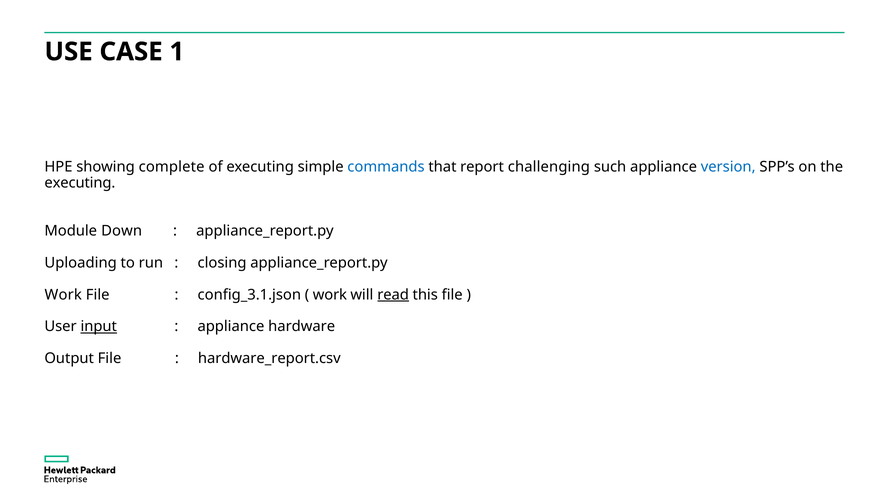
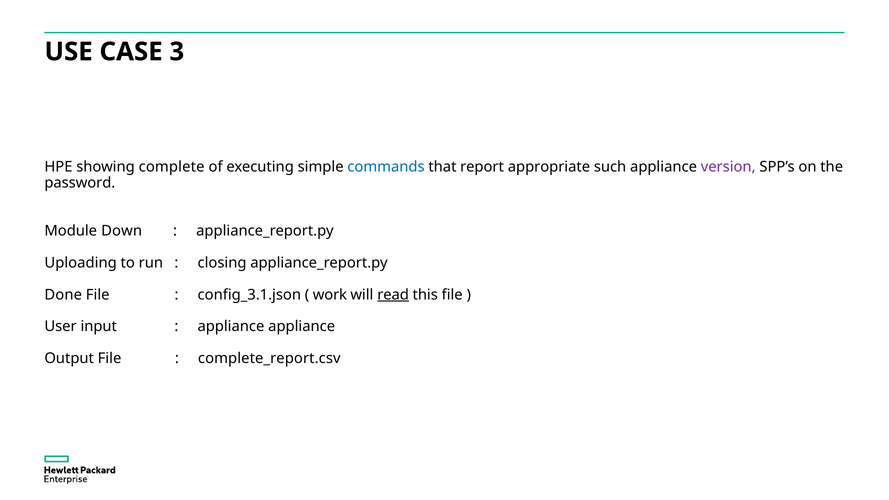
1: 1 -> 3
challenging: challenging -> appropriate
version colour: blue -> purple
executing at (80, 183): executing -> password
Work at (63, 295): Work -> Done
input underline: present -> none
appliance hardware: hardware -> appliance
hardware_report.csv: hardware_report.csv -> complete_report.csv
